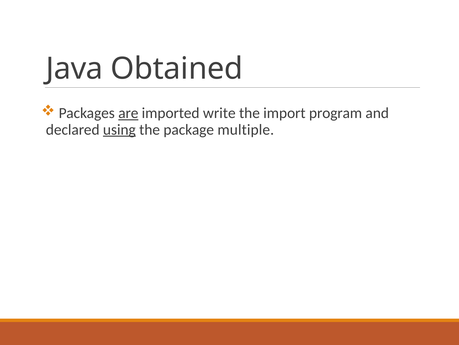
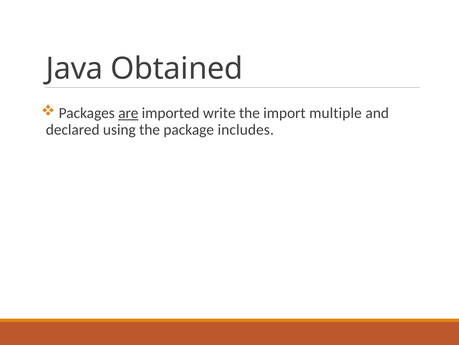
program: program -> multiple
using underline: present -> none
multiple: multiple -> includes
